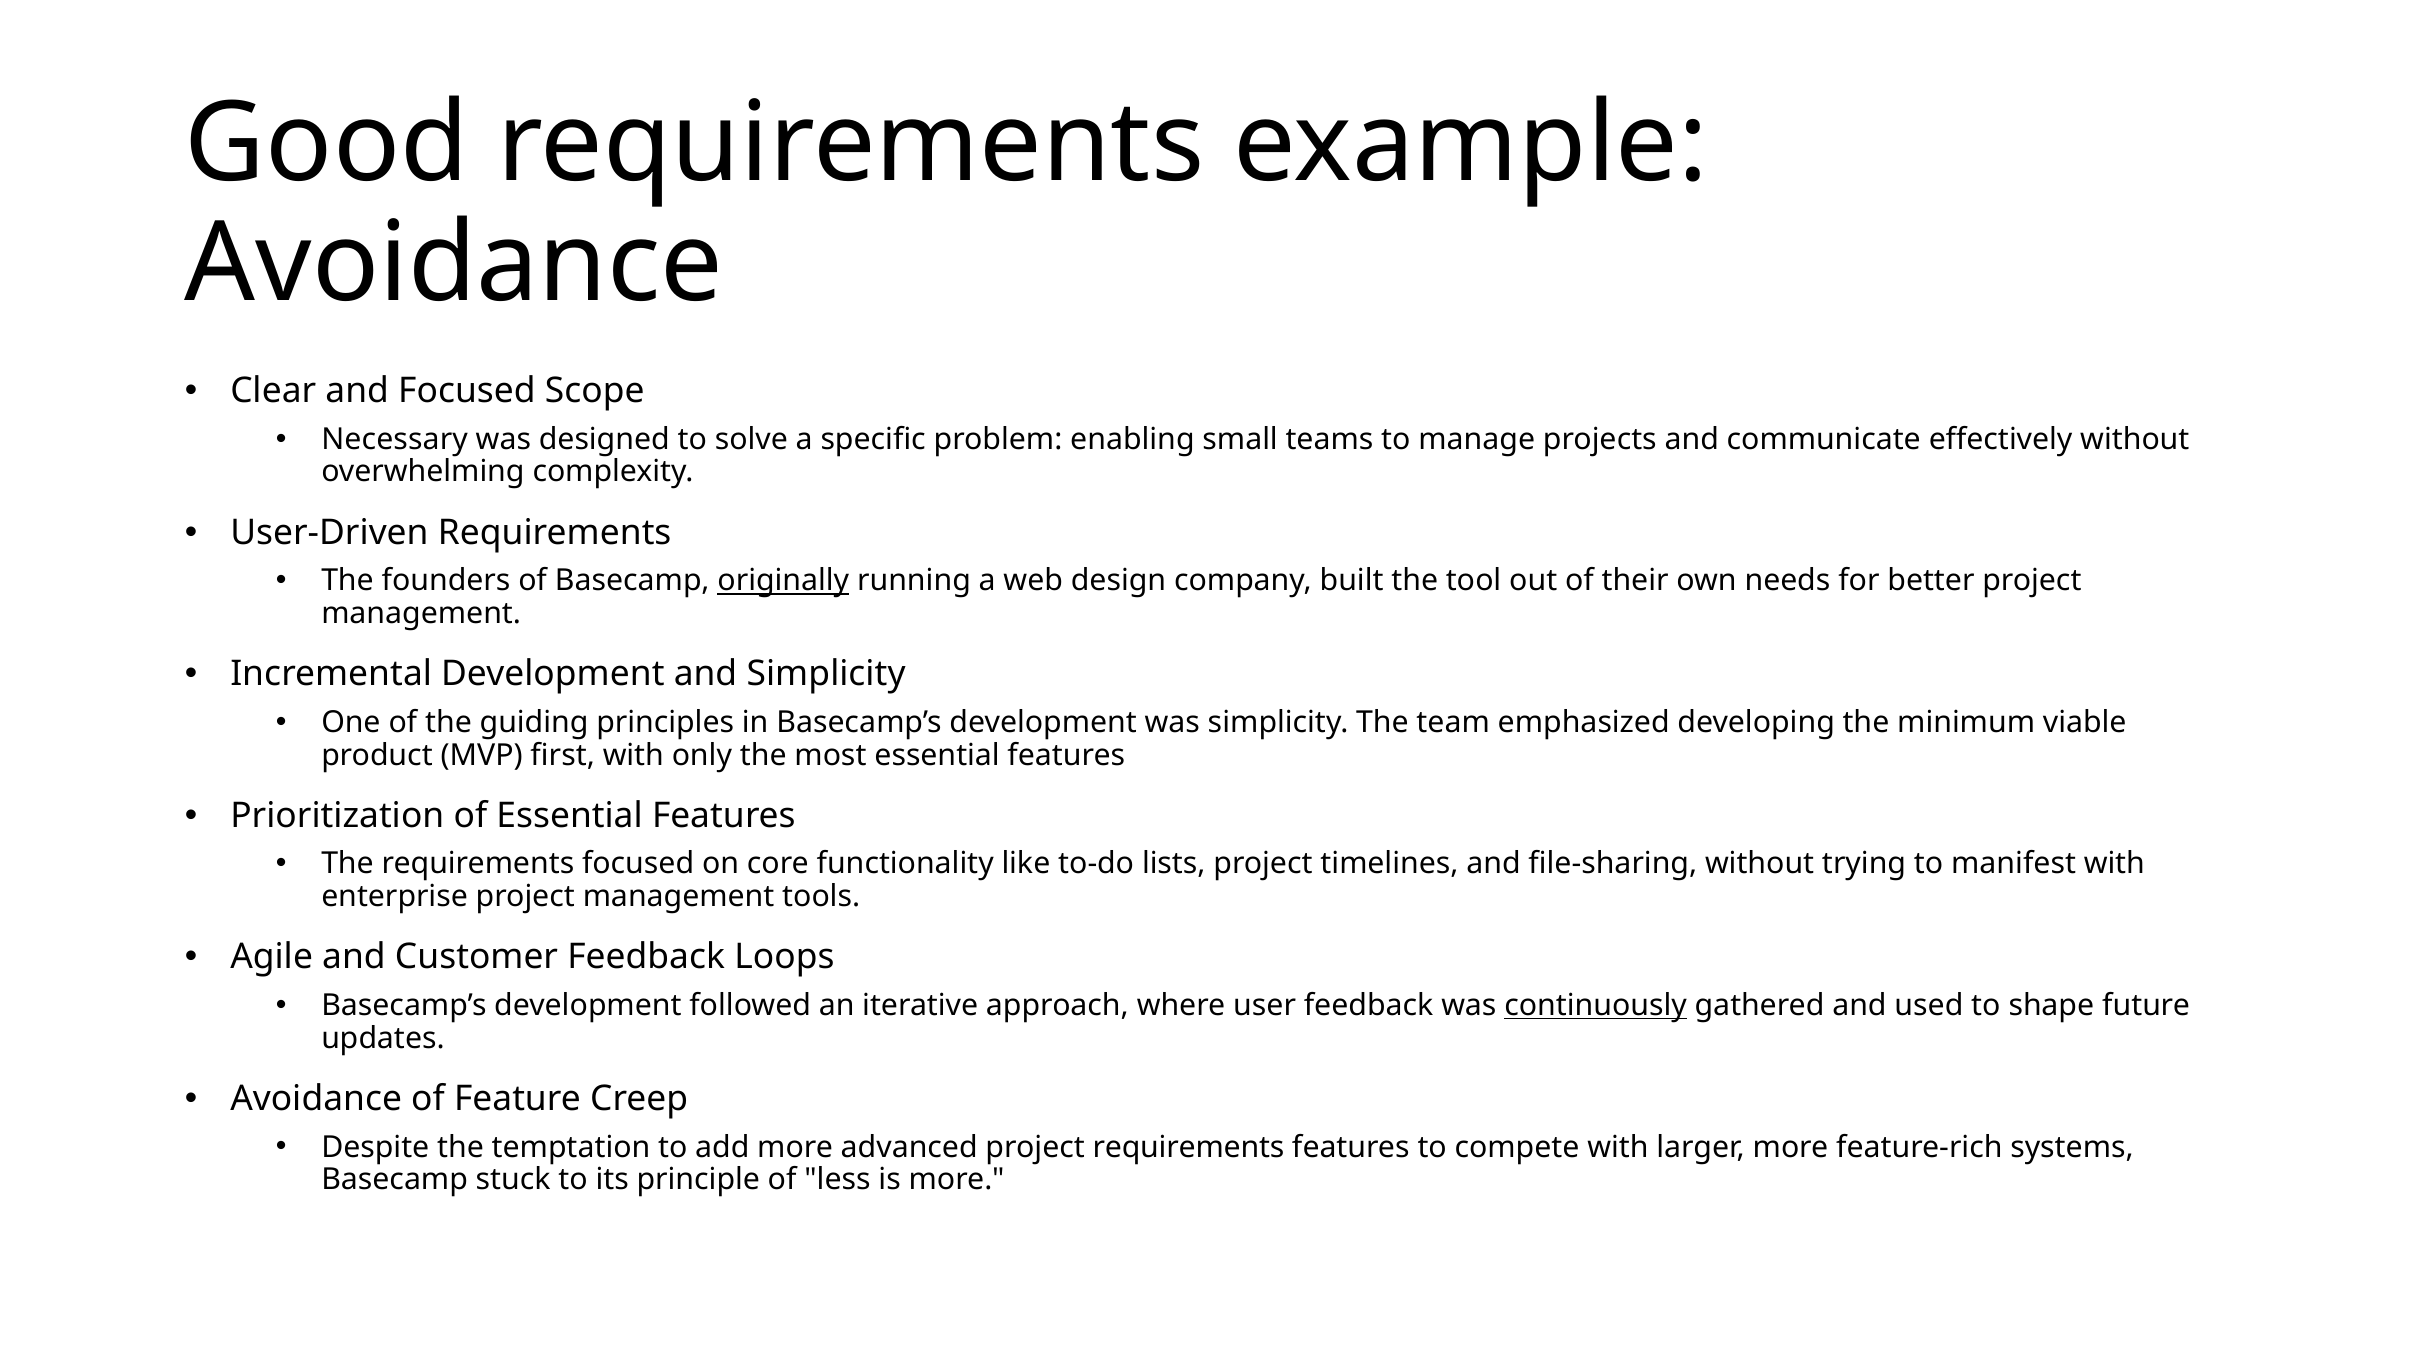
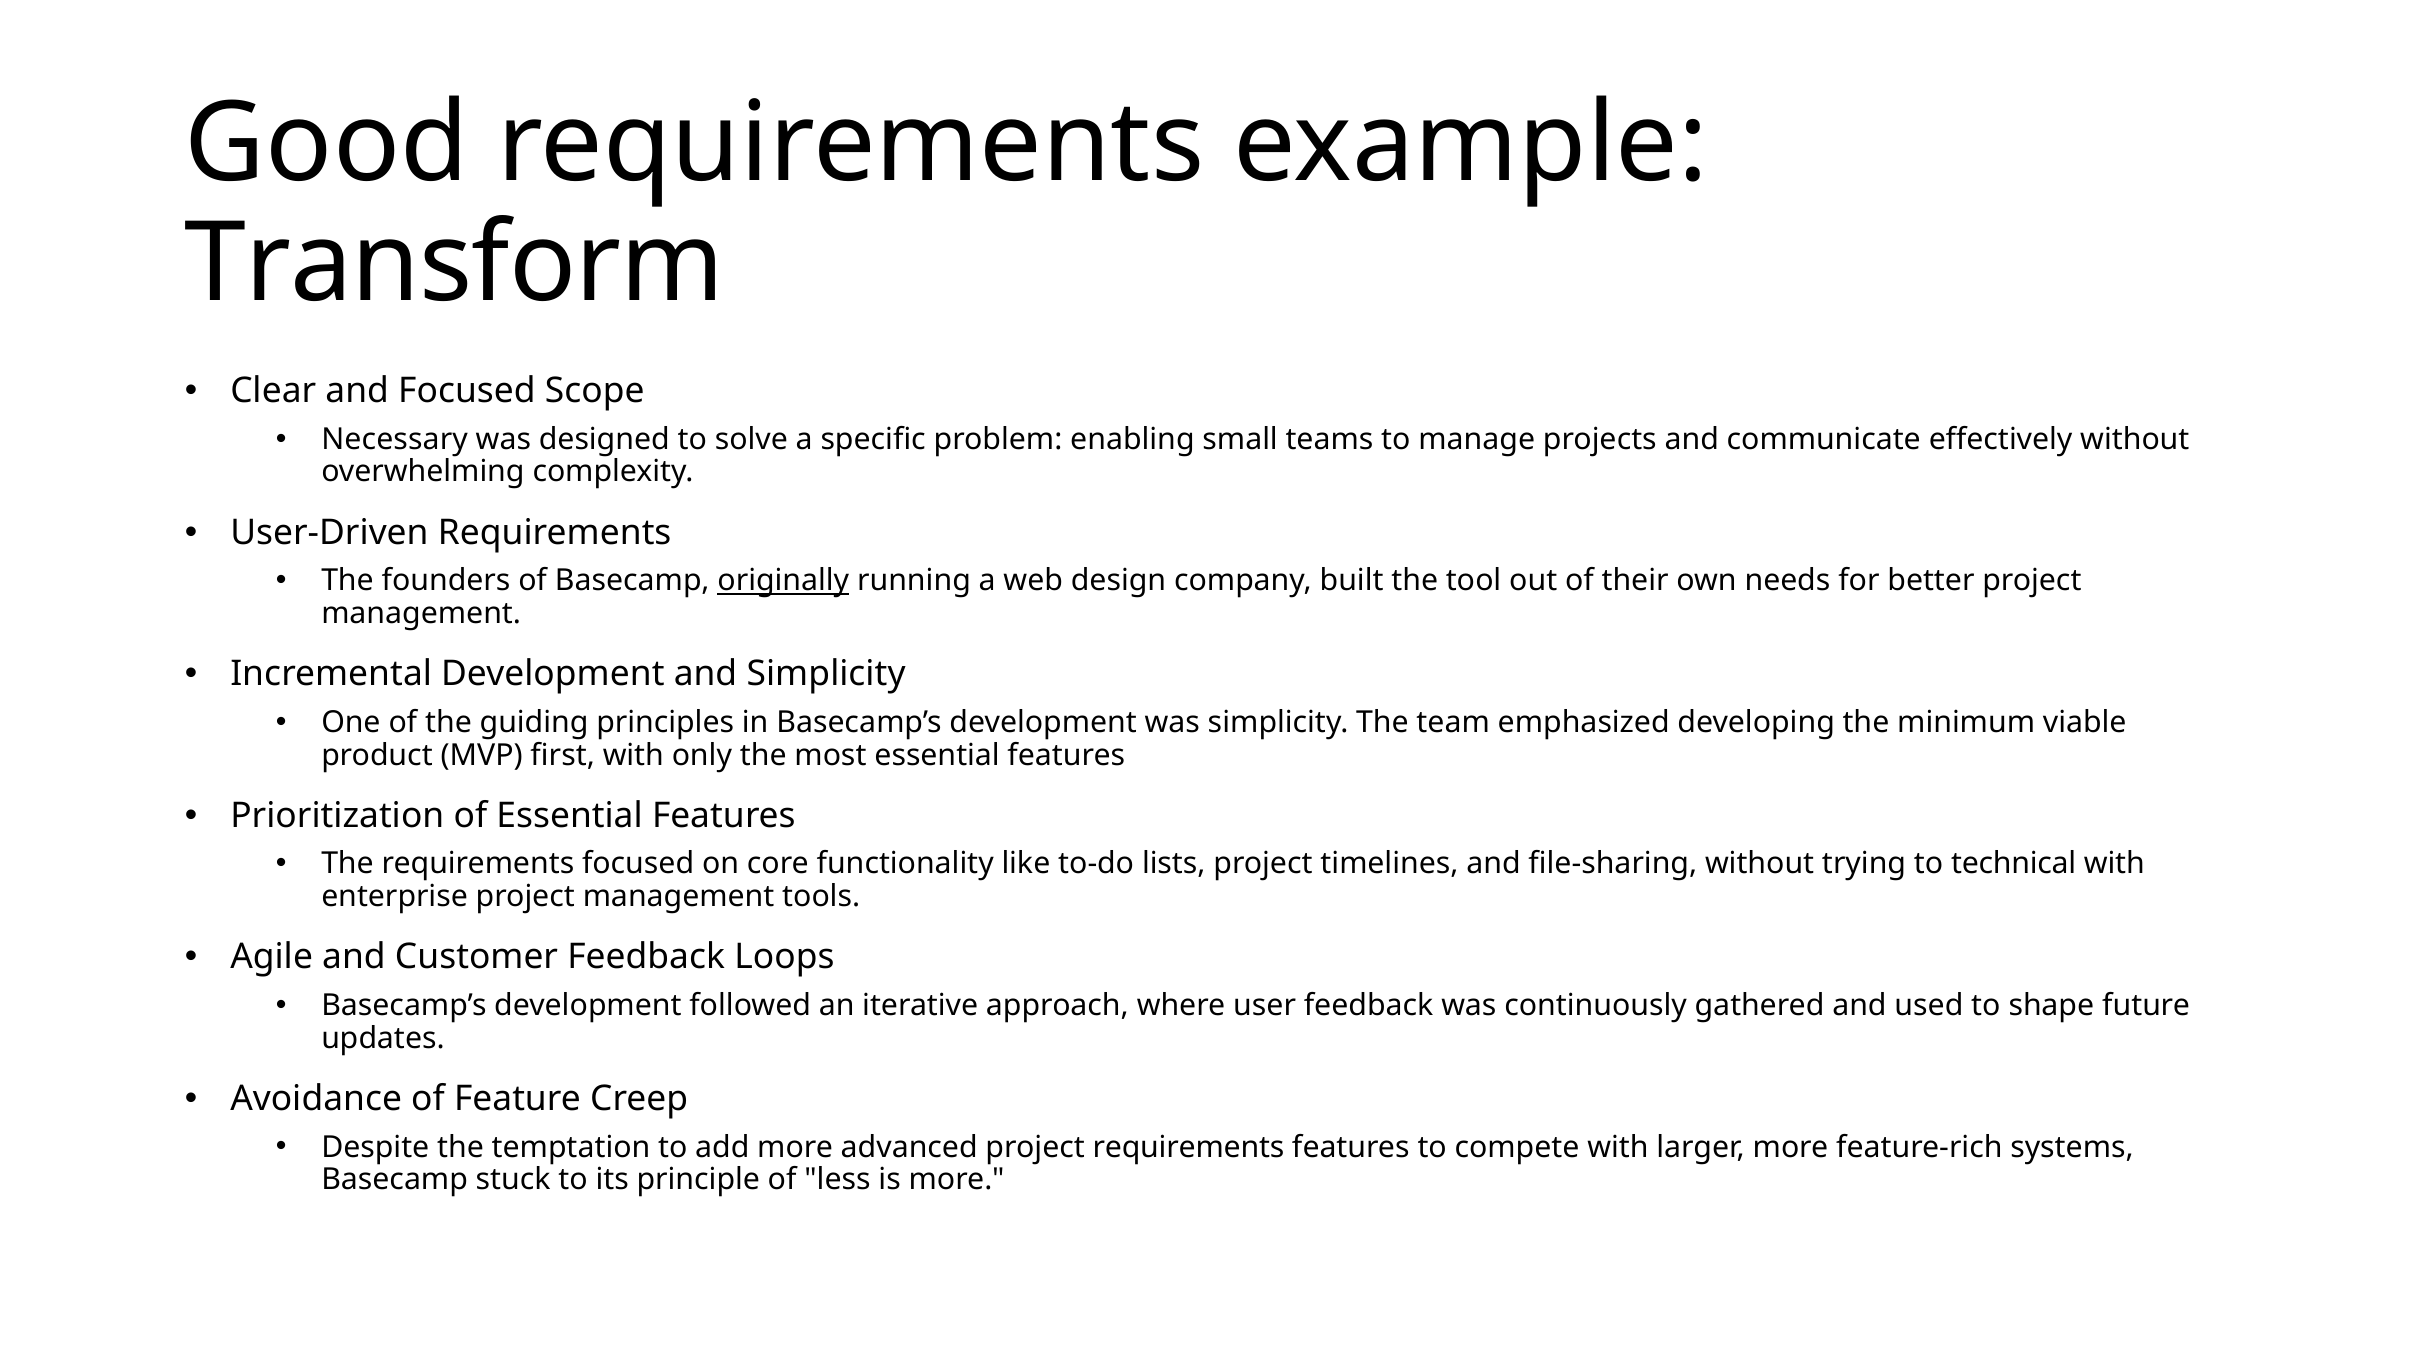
Avoidance at (454, 264): Avoidance -> Transform
manifest: manifest -> technical
continuously underline: present -> none
